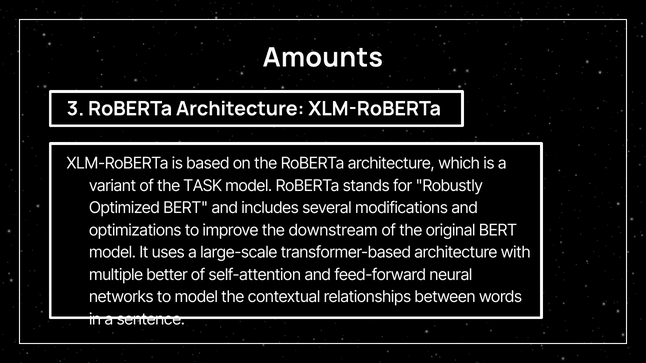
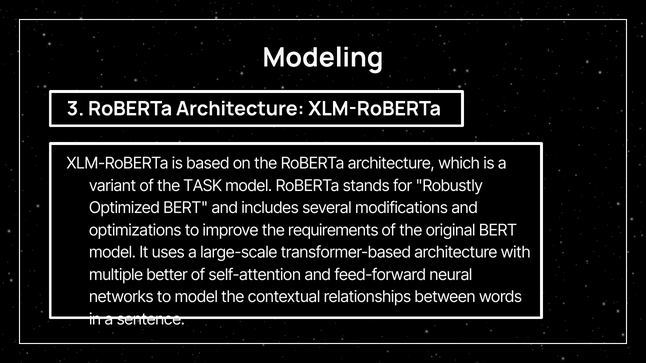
Amounts: Amounts -> Modeling
downstream: downstream -> requirements
